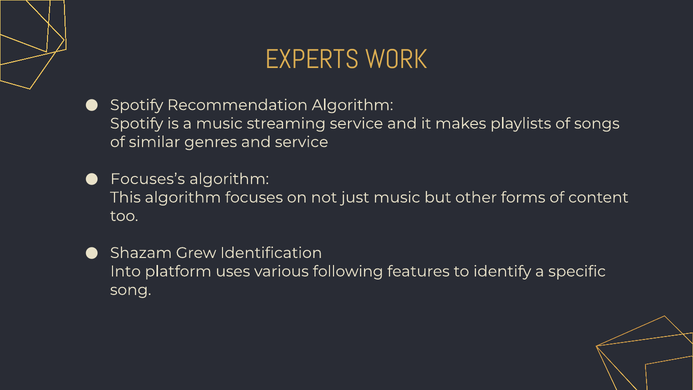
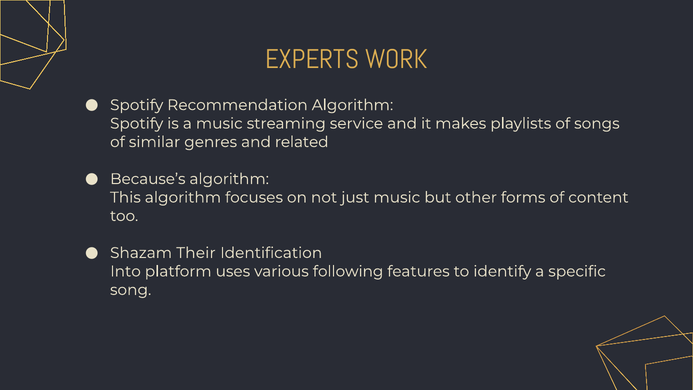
and service: service -> related
Focuses’s: Focuses’s -> Because’s
Grew: Grew -> Their
